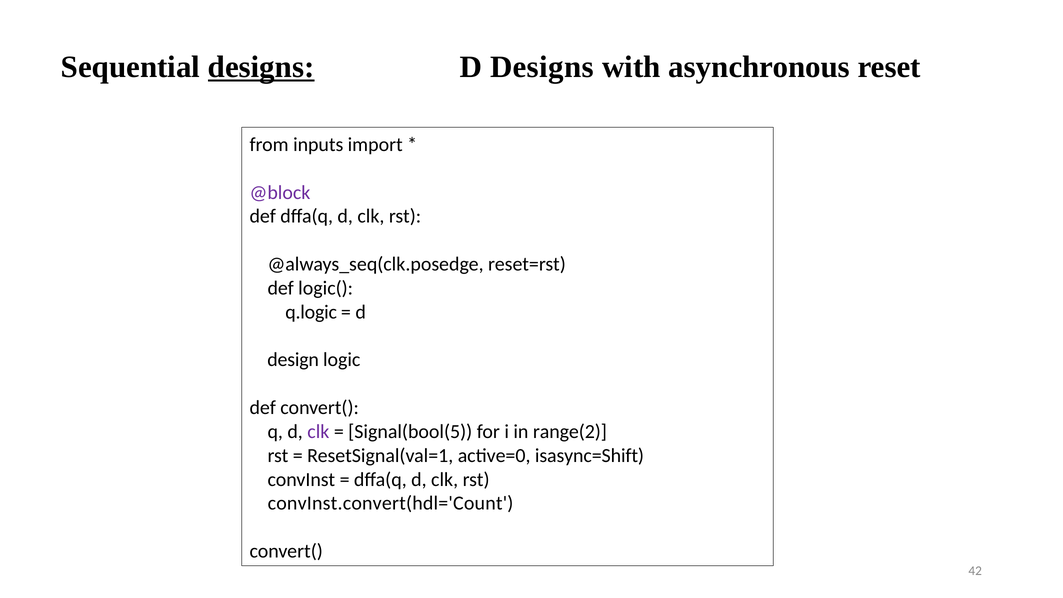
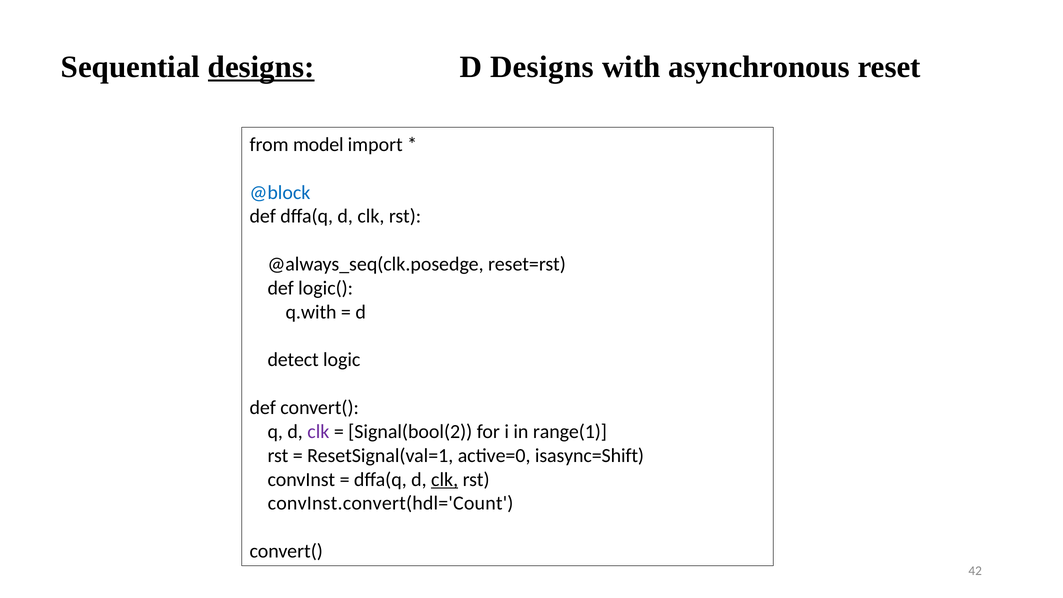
inputs: inputs -> model
@block colour: purple -> blue
q.logic: q.logic -> q.with
design: design -> detect
Signal(bool(5: Signal(bool(5 -> Signal(bool(2
range(2: range(2 -> range(1
clk at (445, 479) underline: none -> present
